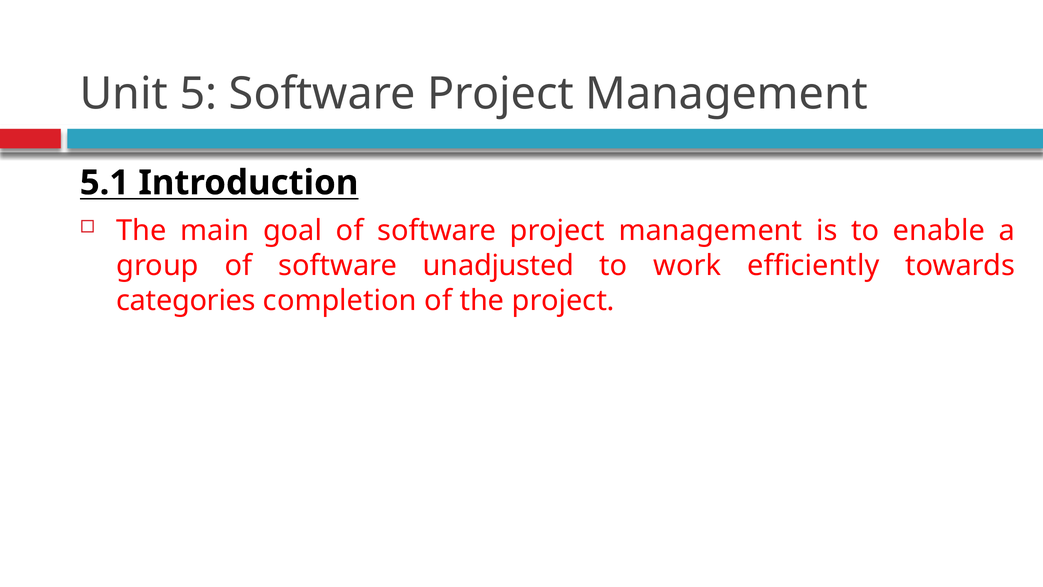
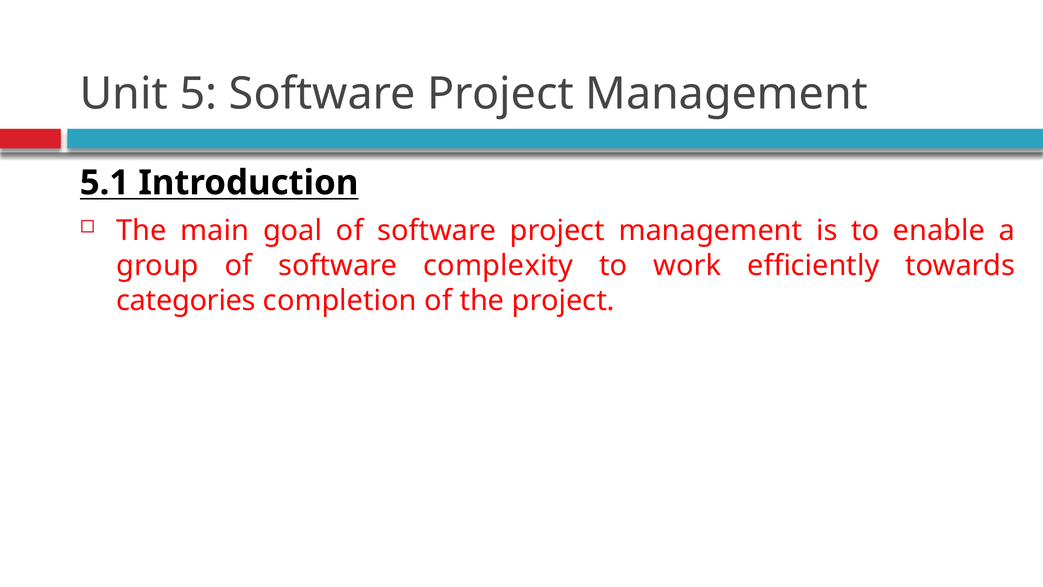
unadjusted: unadjusted -> complexity
